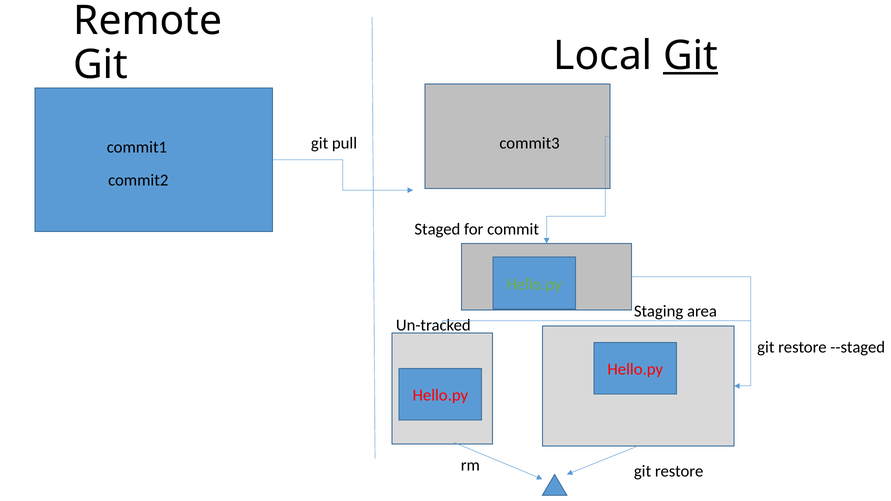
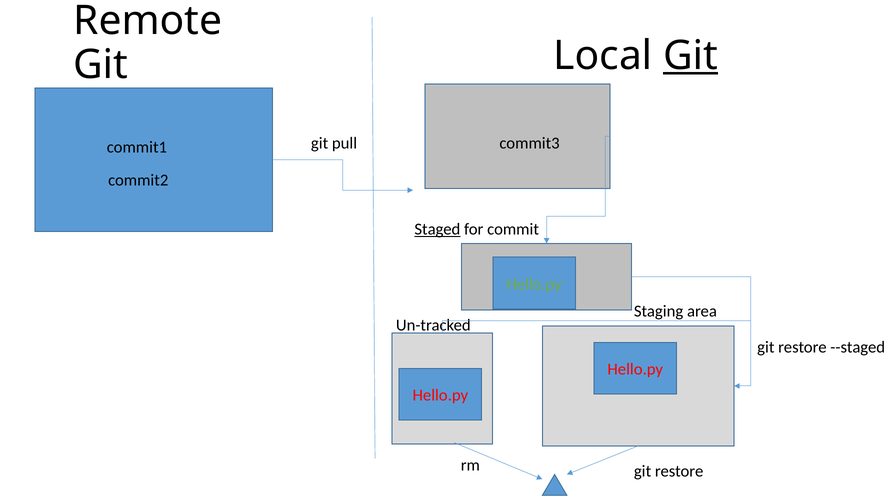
Staged underline: none -> present
